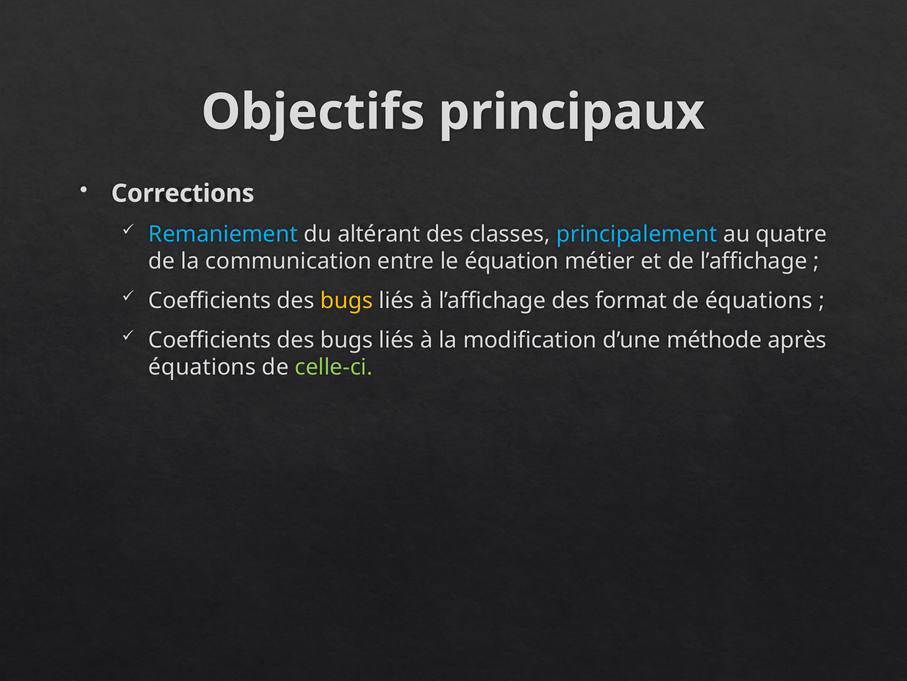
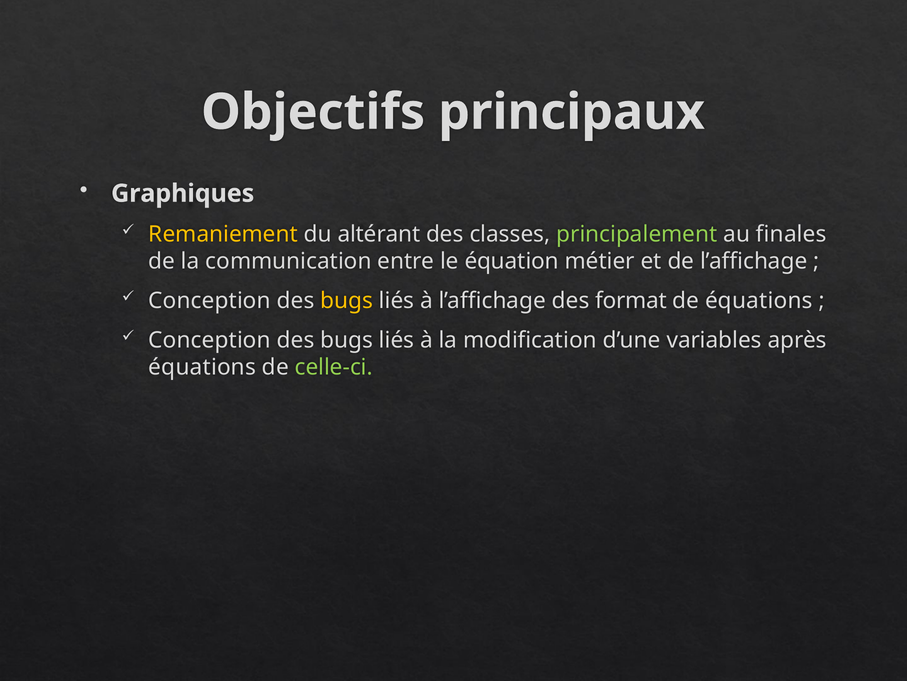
Corrections: Corrections -> Graphiques
Remaniement colour: light blue -> yellow
principalement colour: light blue -> light green
quatre: quatre -> finales
Coefficients at (210, 300): Coefficients -> Conception
Coefficients at (210, 340): Coefficients -> Conception
méthode: méthode -> variables
